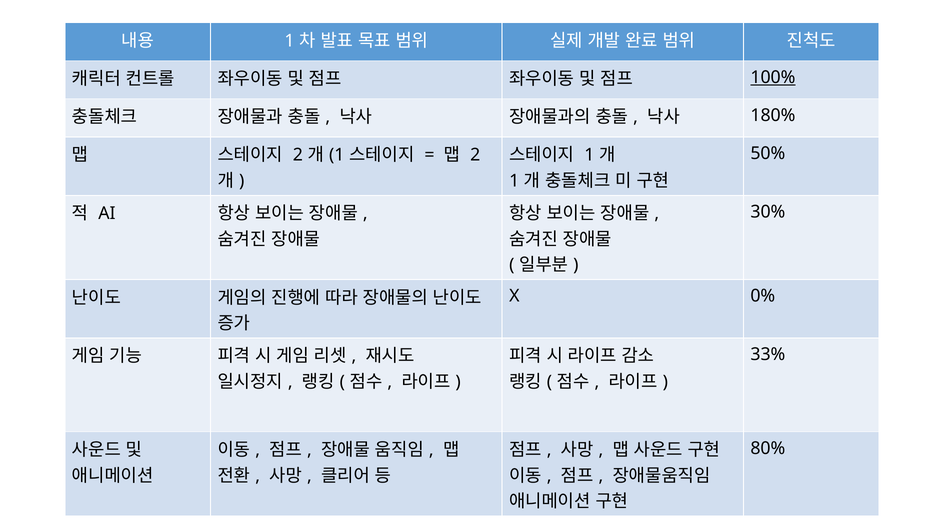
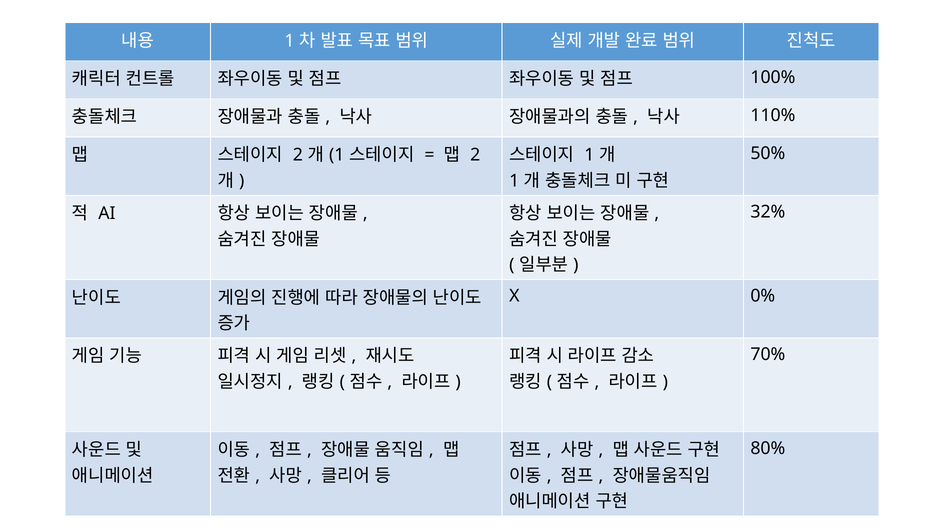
100% underline: present -> none
180%: 180% -> 110%
30%: 30% -> 32%
33%: 33% -> 70%
